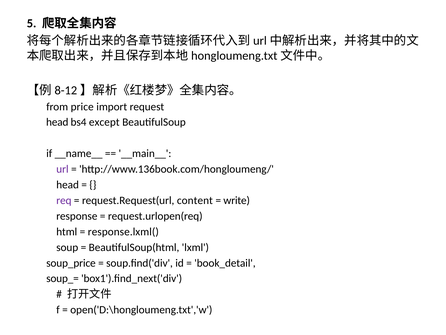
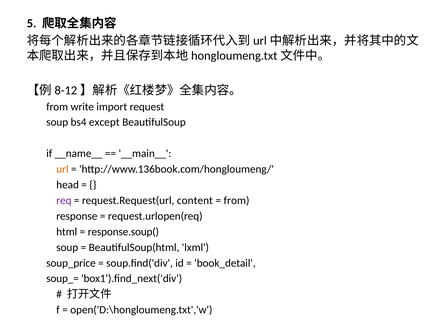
price: price -> write
head at (57, 122): head -> soup
url colour: purple -> orange
write at (237, 200): write -> from
response.lxml(: response.lxml( -> response.soup(
